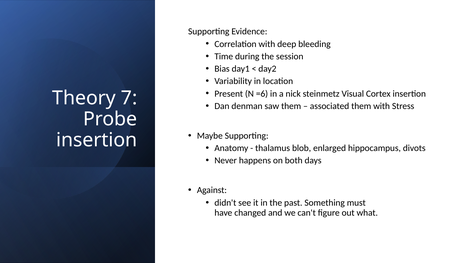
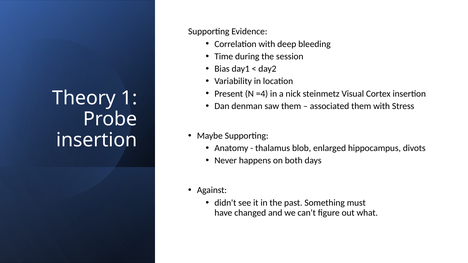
=6: =6 -> =4
7: 7 -> 1
